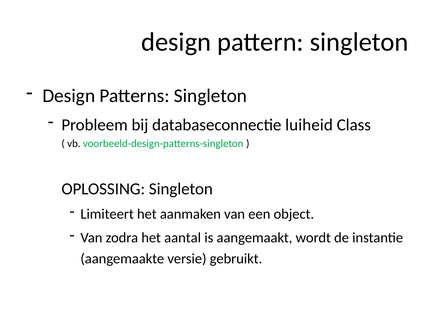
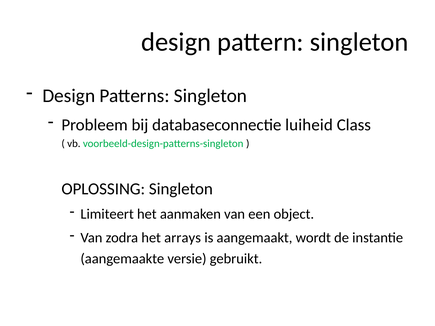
aantal: aantal -> arrays
